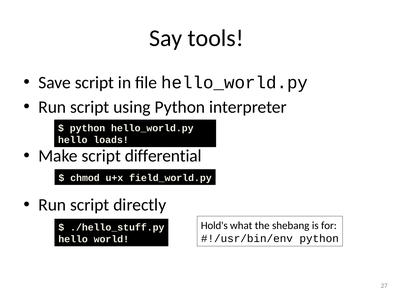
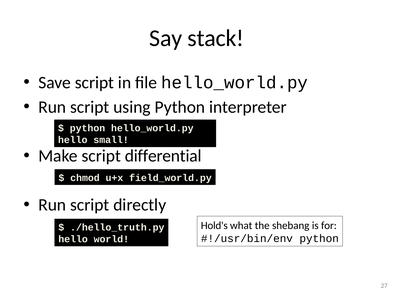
tools: tools -> stack
loads: loads -> small
./hello_stuff.py: ./hello_stuff.py -> ./hello_truth.py
